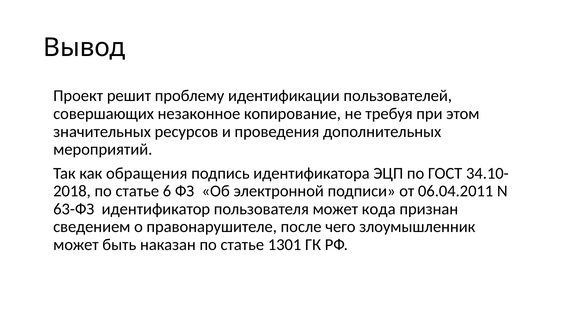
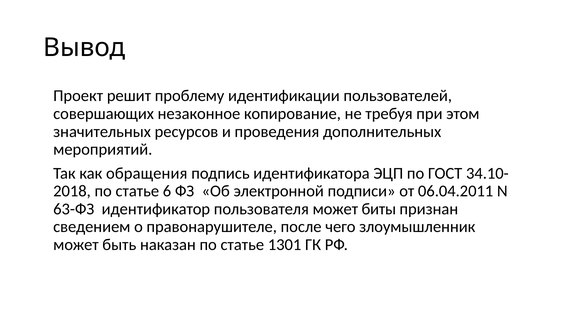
кода: кода -> биты
